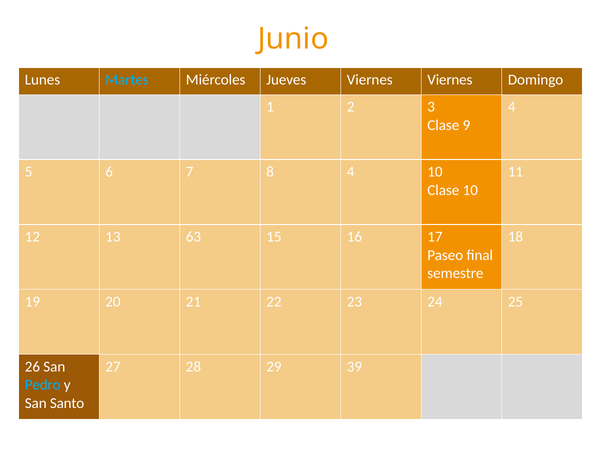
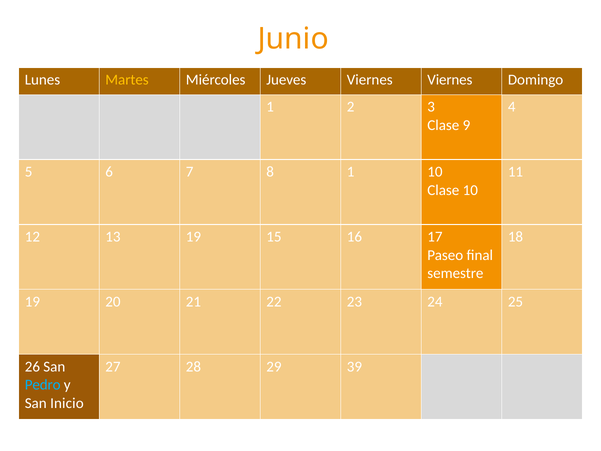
Martes colour: light blue -> yellow
8 4: 4 -> 1
13 63: 63 -> 19
Santo: Santo -> Inicio
